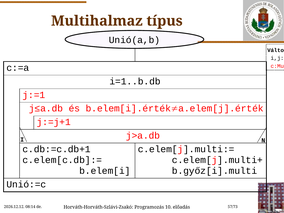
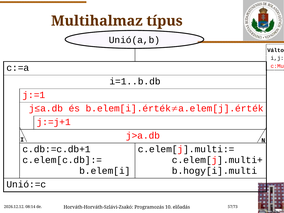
b.győz[i].multi: b.győz[i].multi -> b.hogy[i].multi
